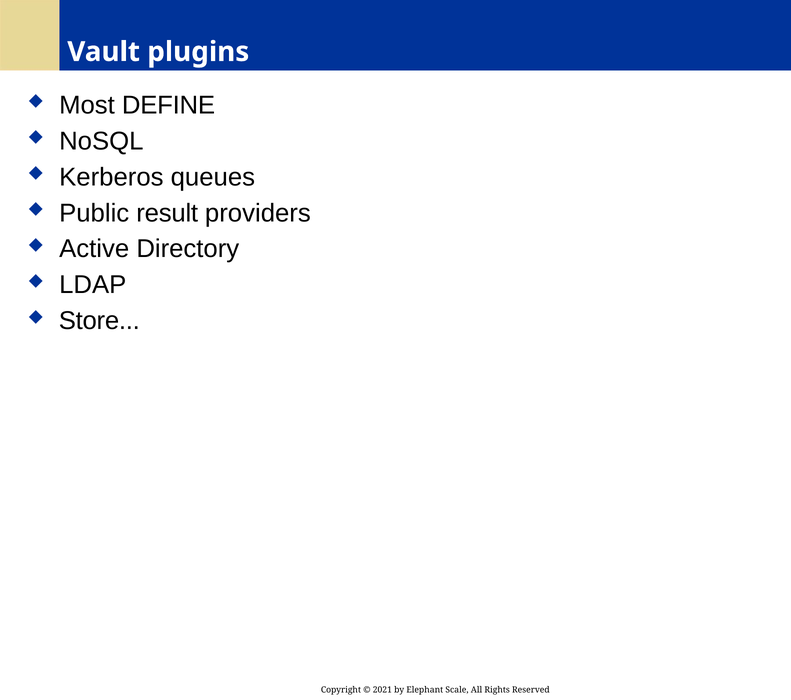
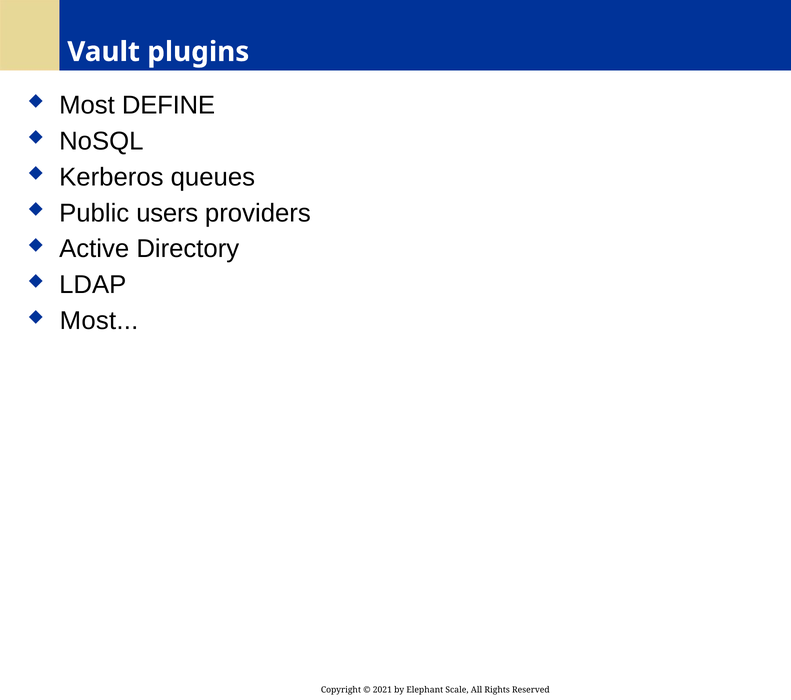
result: result -> users
Store at (99, 321): Store -> Most
